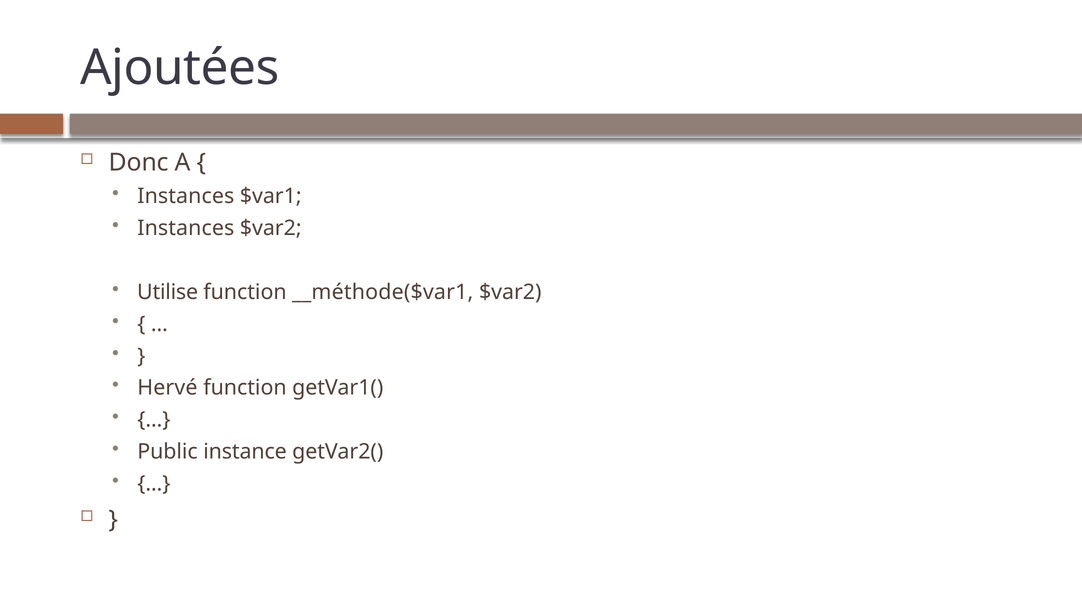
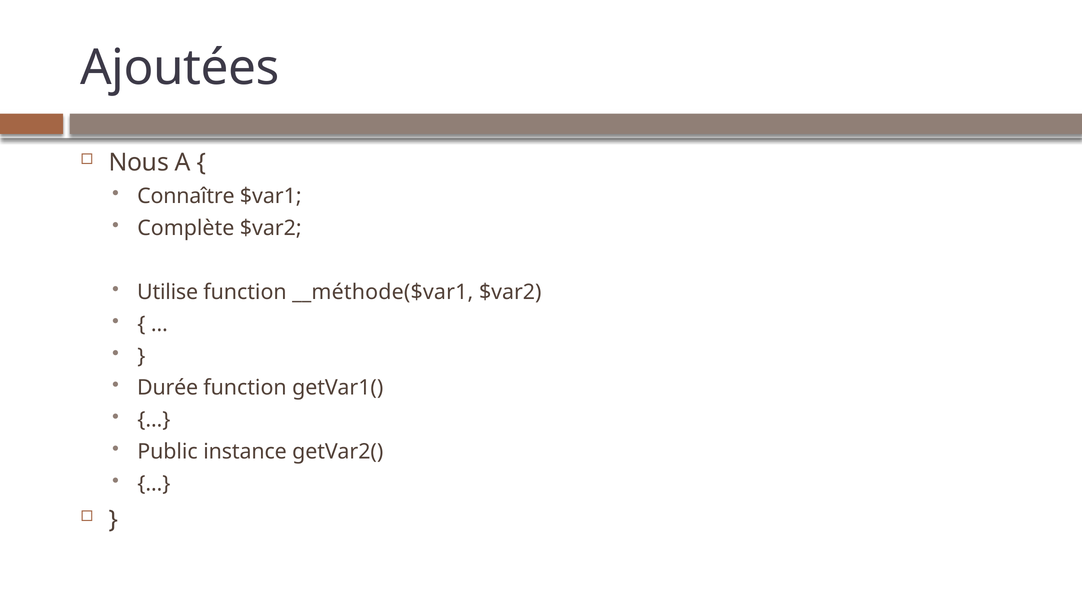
Donc: Donc -> Nous
Instances at (186, 196): Instances -> Connaître
Instances at (186, 228): Instances -> Complète
Hervé: Hervé -> Durée
